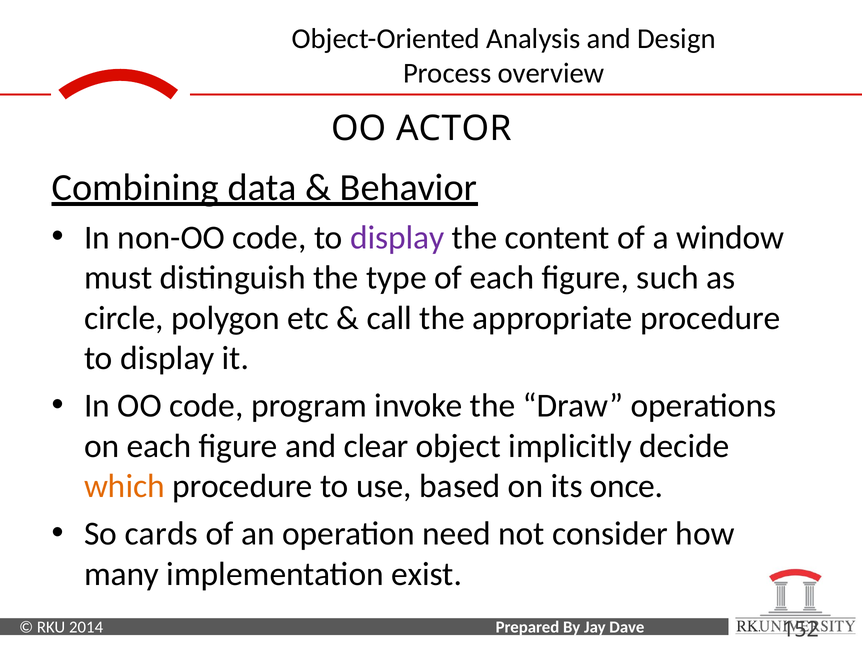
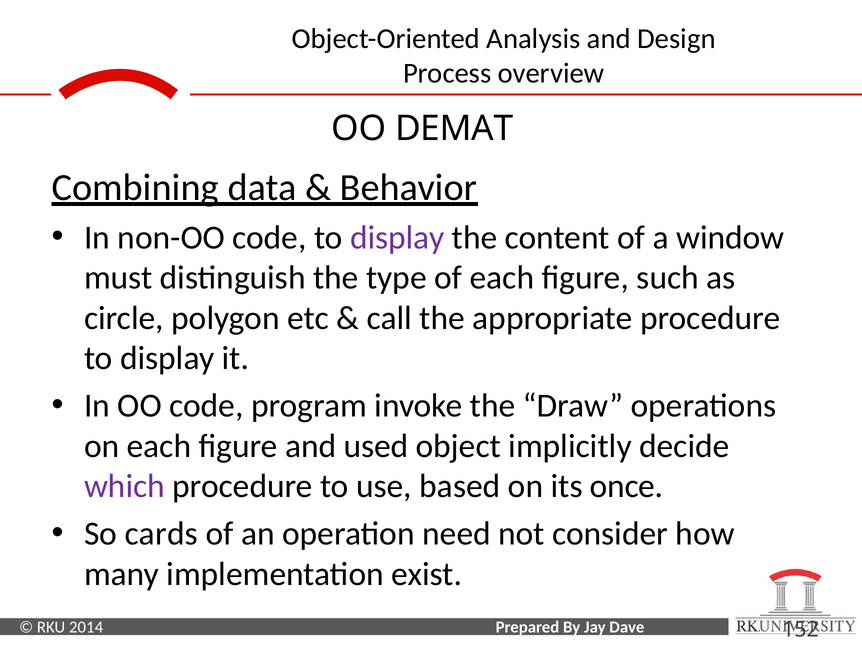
ACTOR: ACTOR -> DEMAT
clear: clear -> used
which colour: orange -> purple
